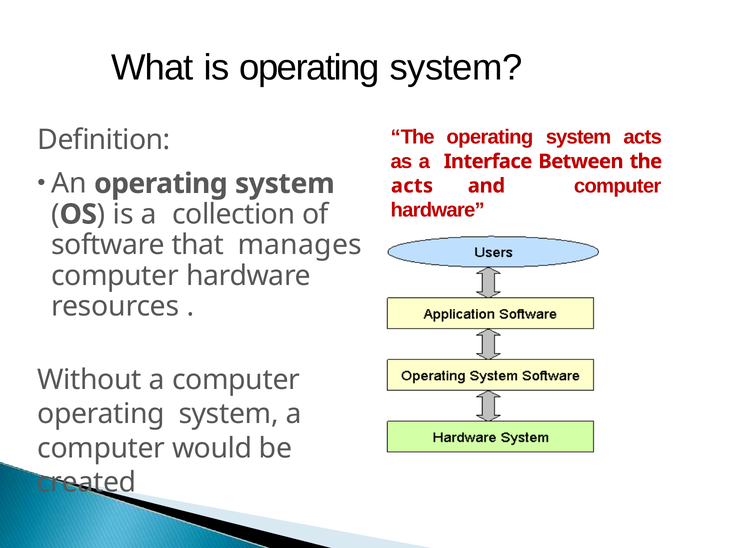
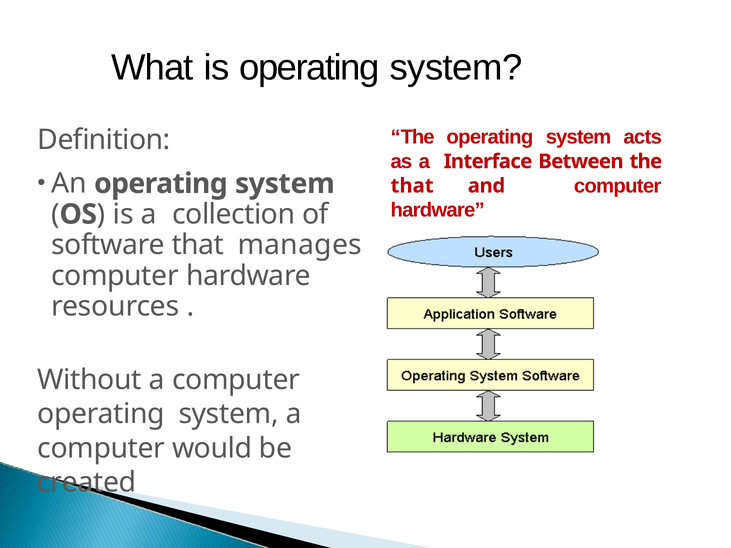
acts at (412, 186): acts -> that
